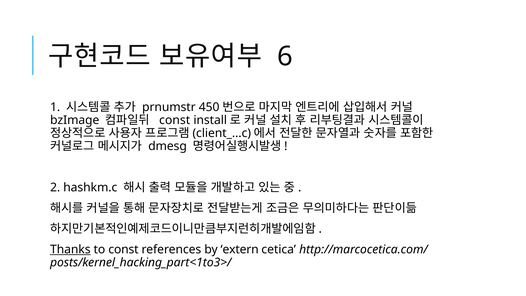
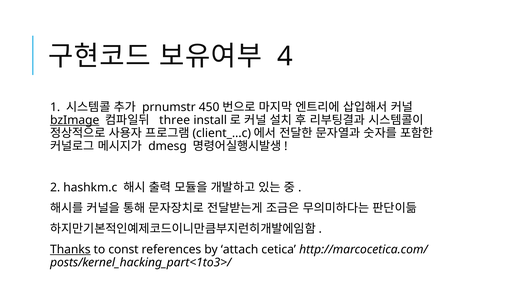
6: 6 -> 4
bzImage underline: none -> present
const at (175, 120): const -> three
extern: extern -> attach
